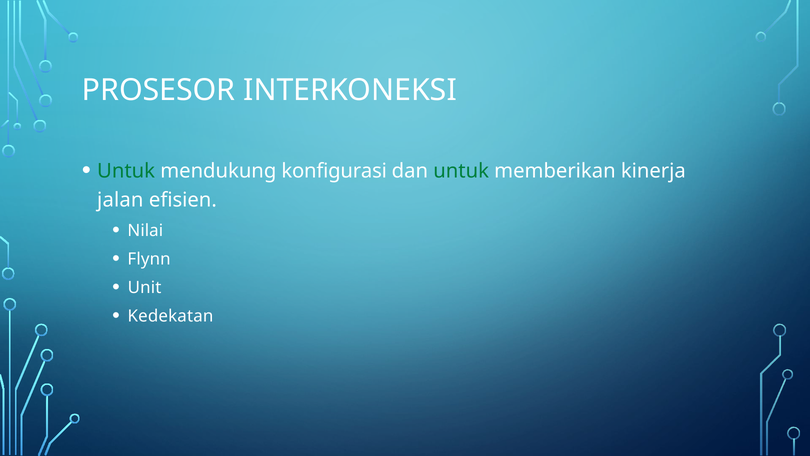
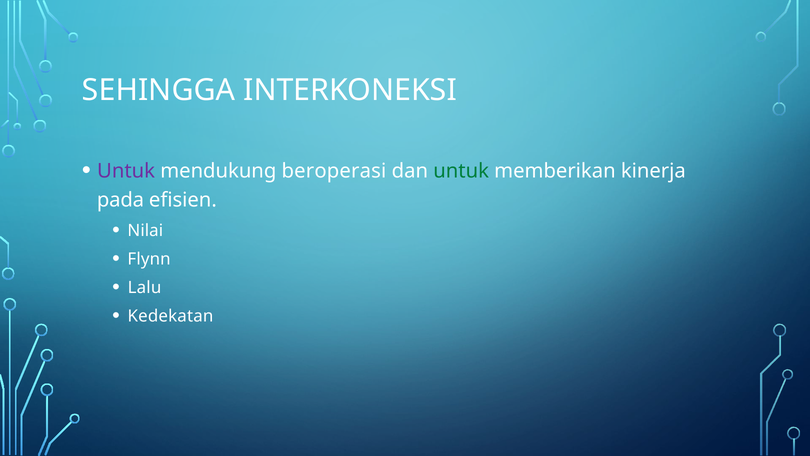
PROSESOR: PROSESOR -> SEHINGGA
Untuk at (126, 171) colour: green -> purple
konfigurasi: konfigurasi -> beroperasi
jalan: jalan -> pada
Unit: Unit -> Lalu
